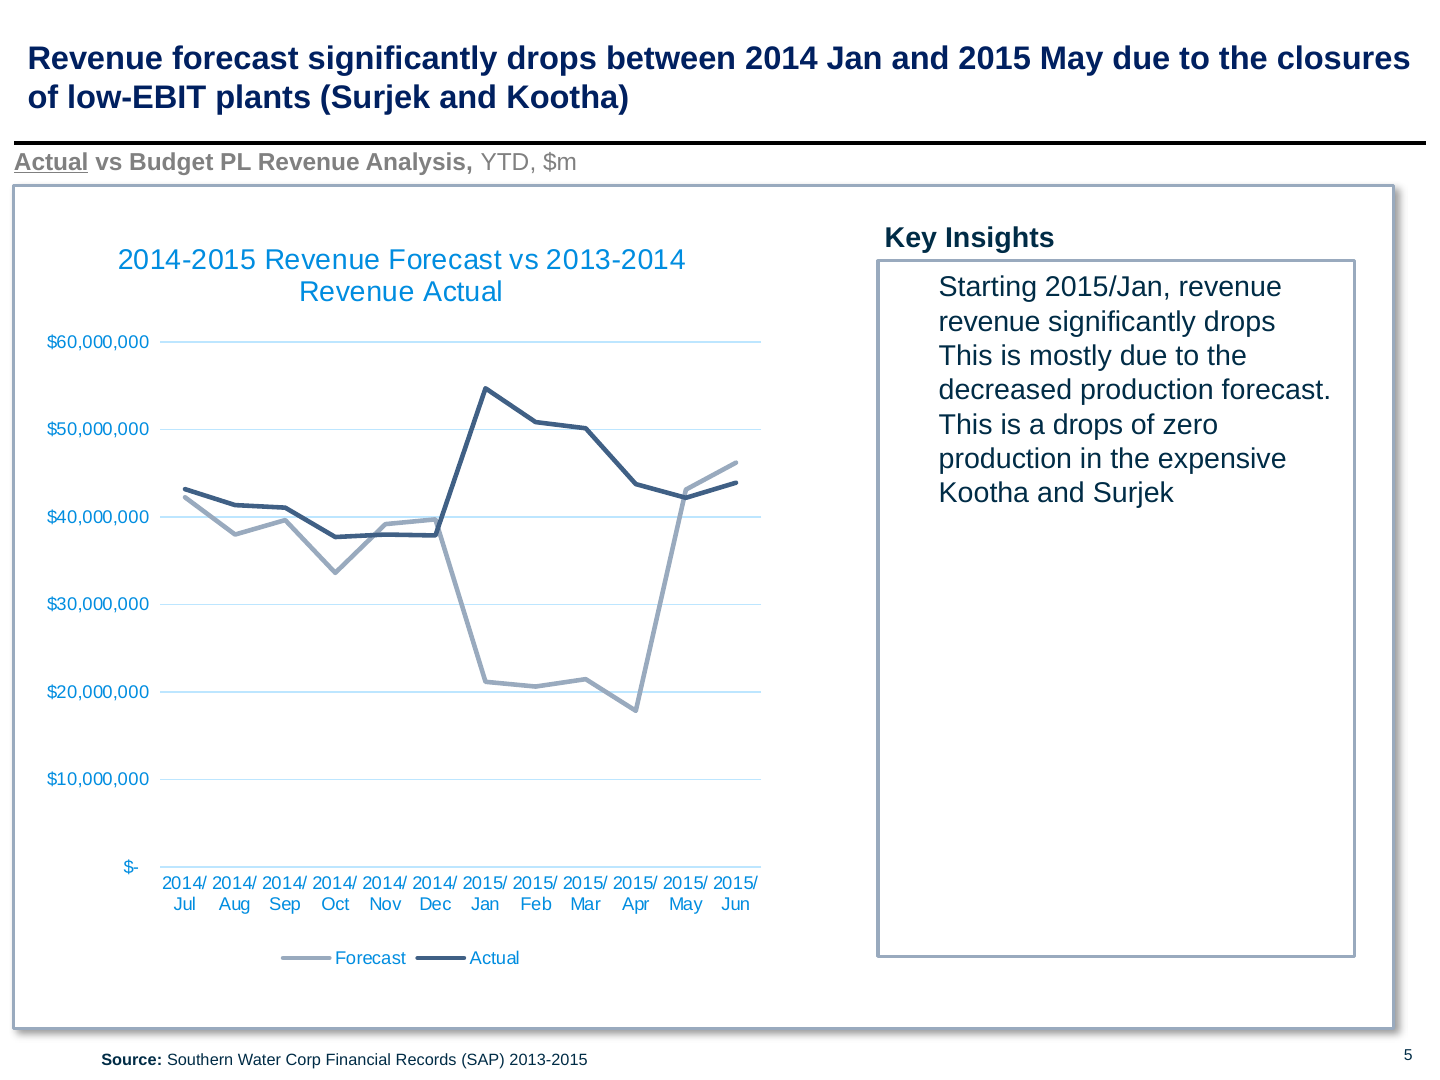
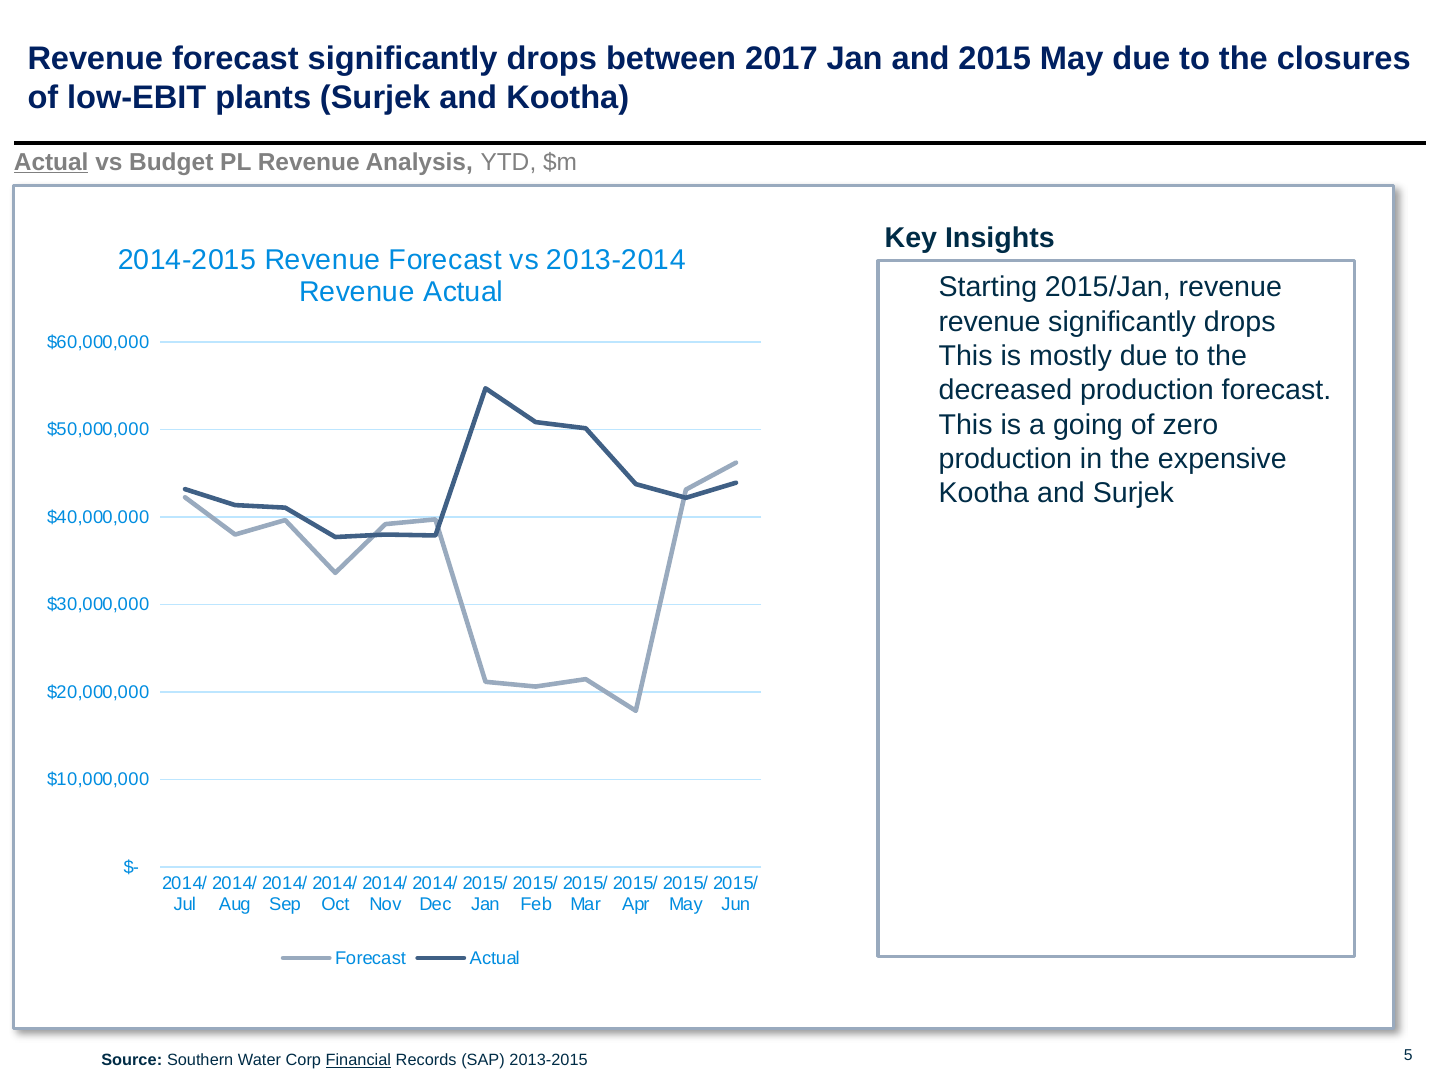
2014: 2014 -> 2017
a drops: drops -> going
Financial underline: none -> present
